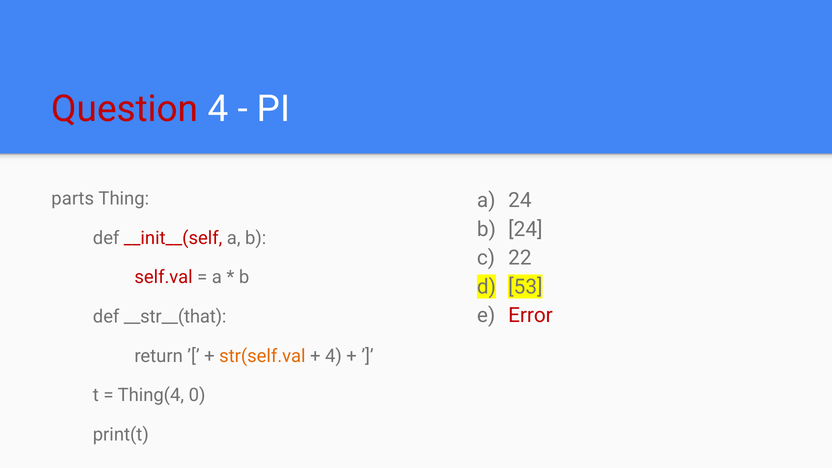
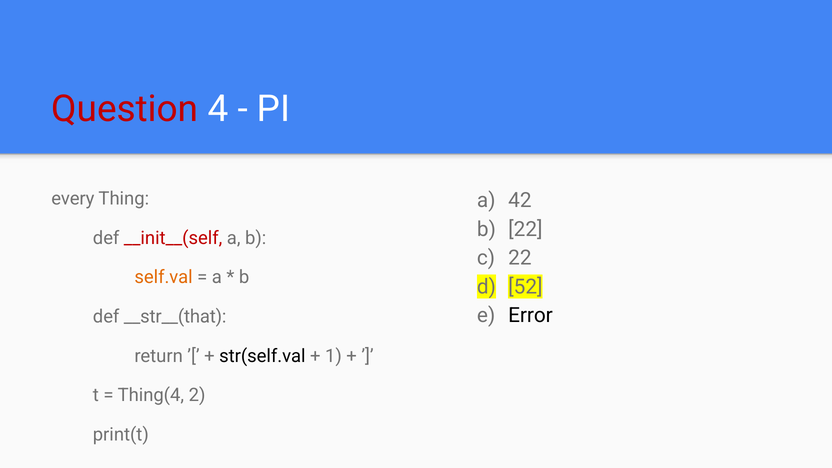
parts: parts -> every
a 24: 24 -> 42
b 24: 24 -> 22
self.val colour: red -> orange
53: 53 -> 52
Error colour: red -> black
str(self.val colour: orange -> black
4 at (333, 356): 4 -> 1
0: 0 -> 2
